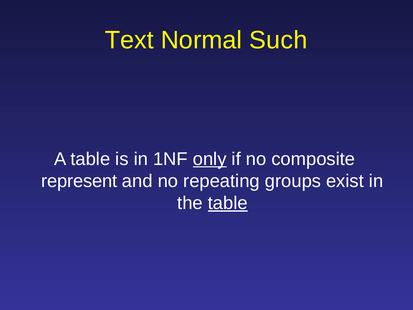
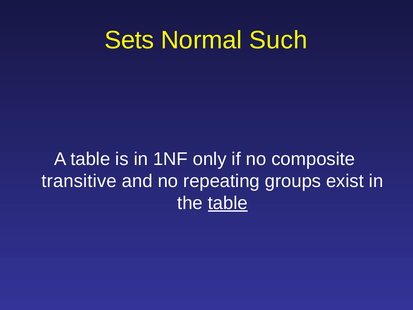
Text: Text -> Sets
only underline: present -> none
represent: represent -> transitive
